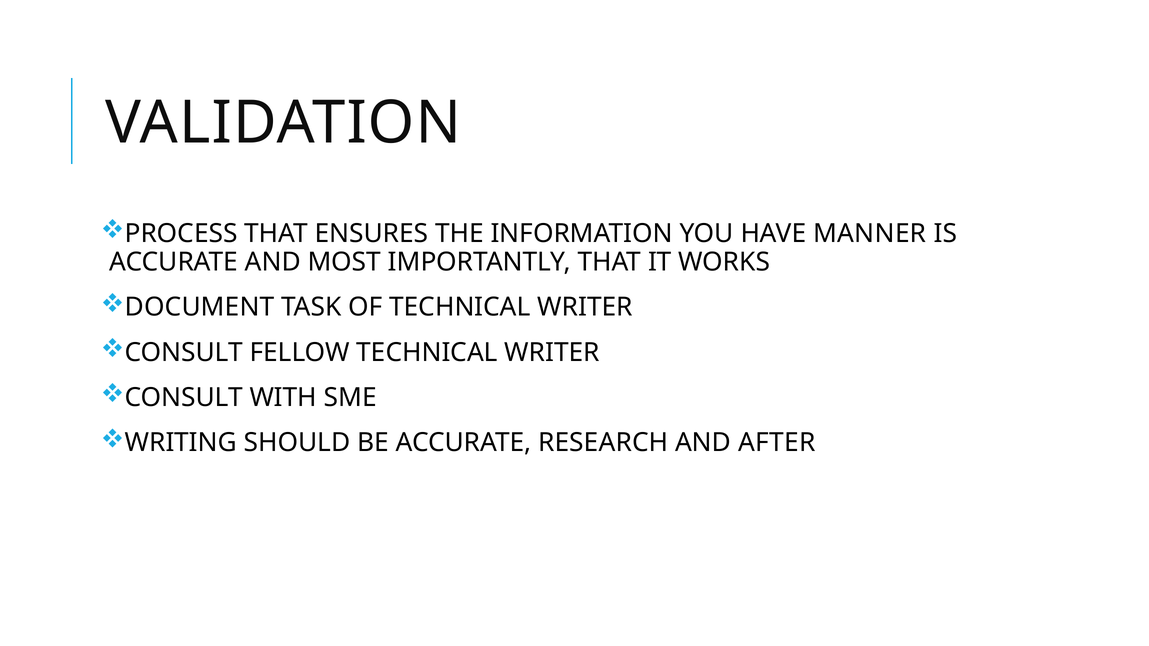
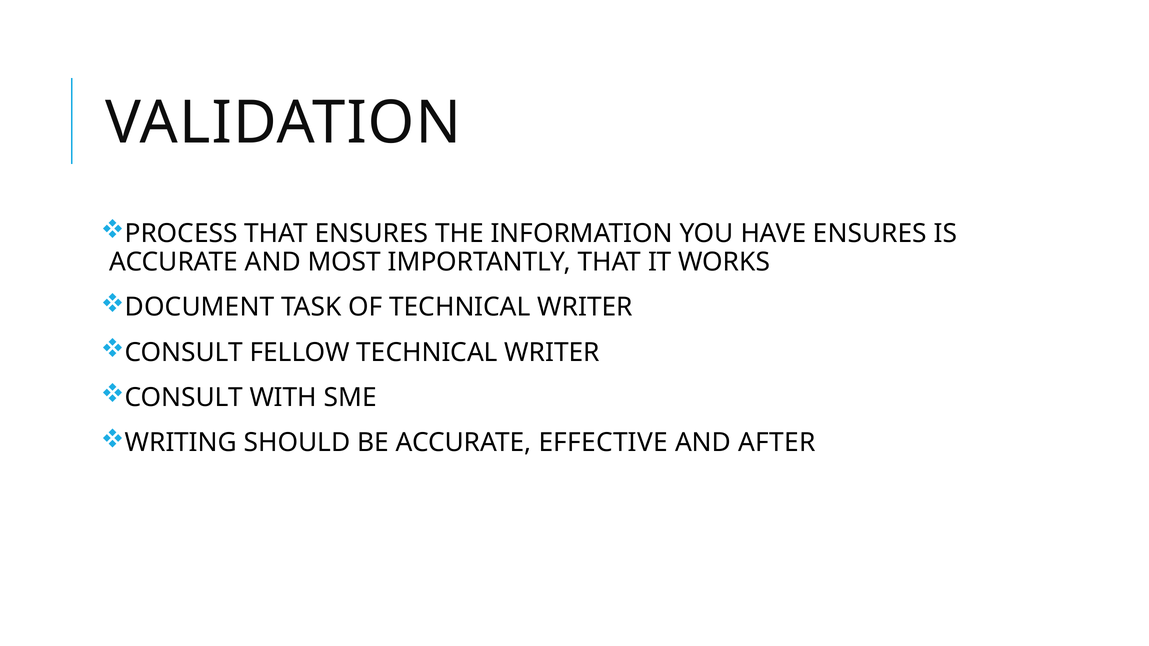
HAVE MANNER: MANNER -> ENSURES
RESEARCH: RESEARCH -> EFFECTIVE
